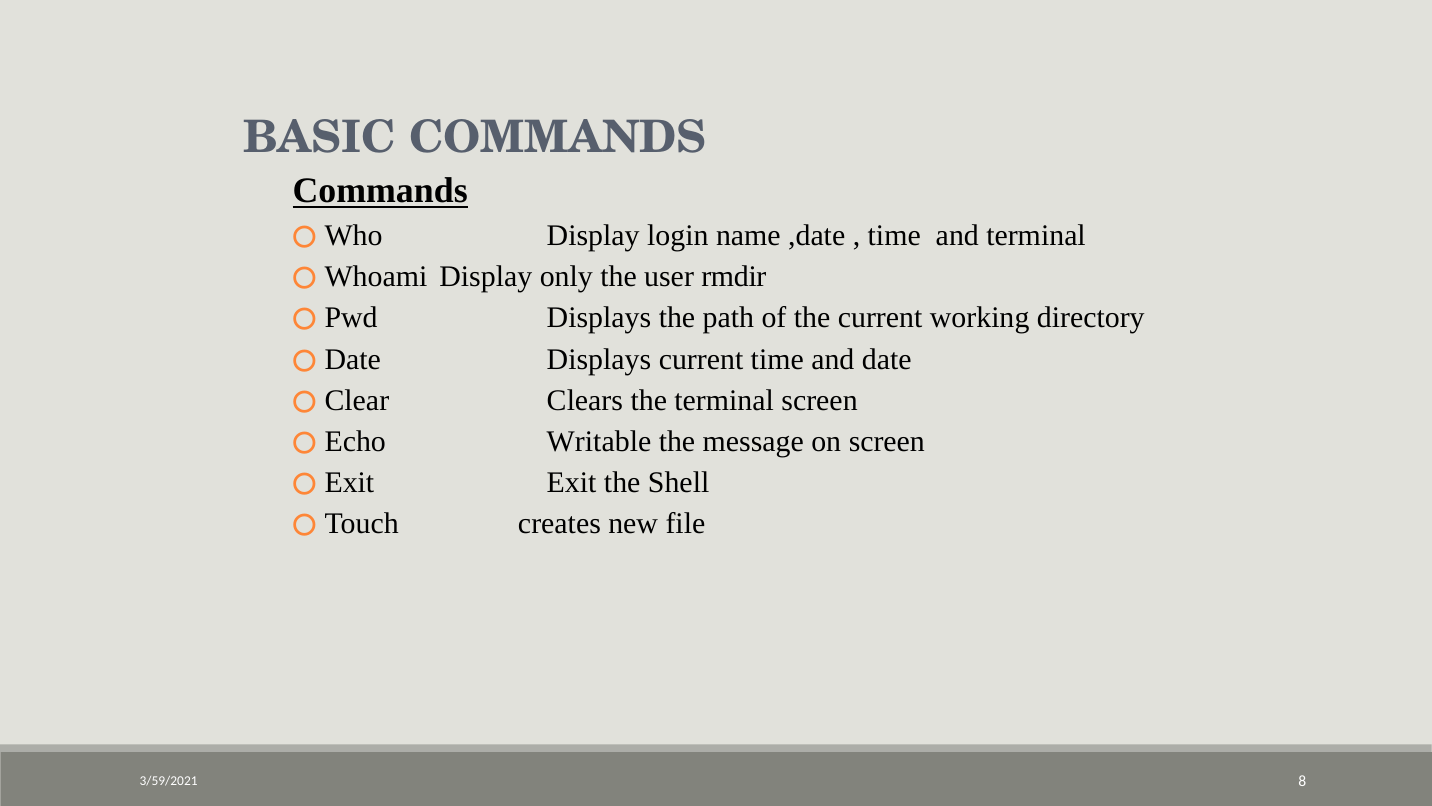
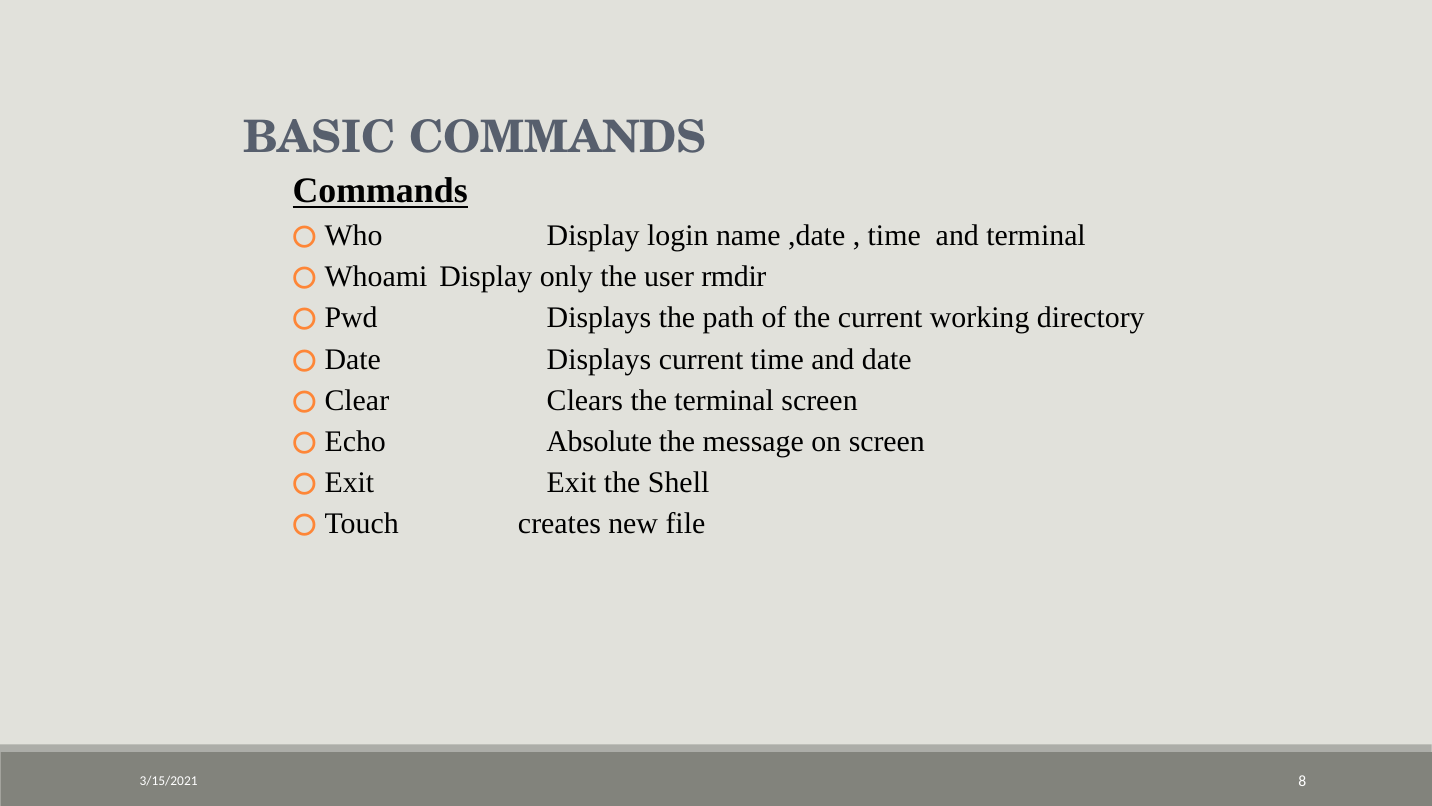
Writable: Writable -> Absolute
3/59/2021: 3/59/2021 -> 3/15/2021
